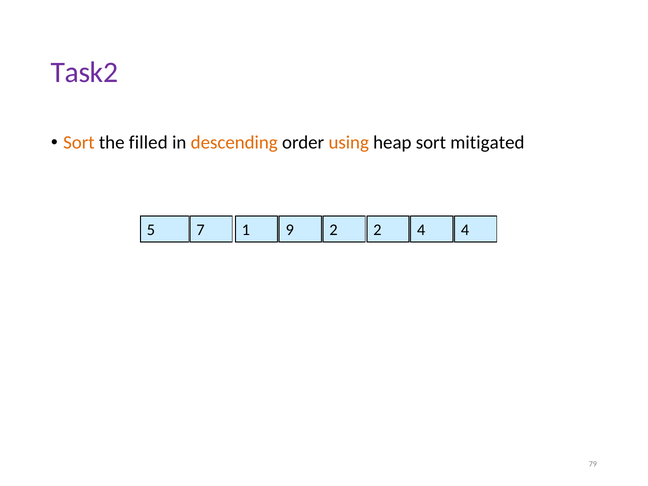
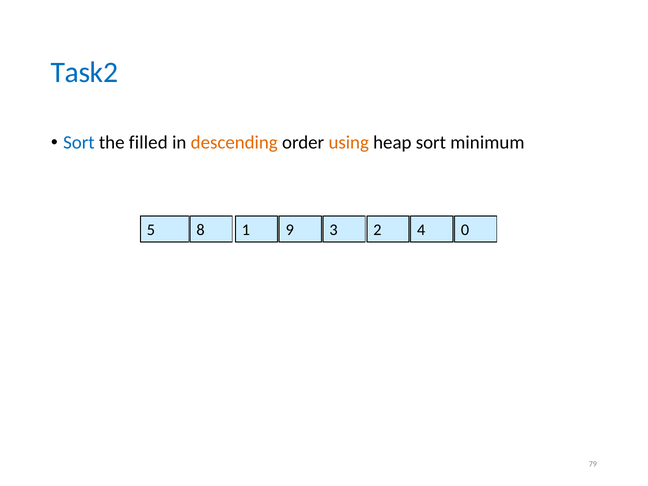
Task2 colour: purple -> blue
Sort at (79, 143) colour: orange -> blue
mitigated: mitigated -> minimum
7: 7 -> 8
9 2: 2 -> 3
4 4: 4 -> 0
